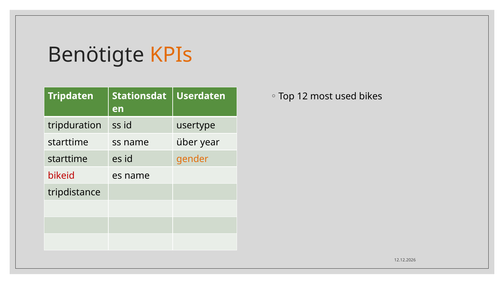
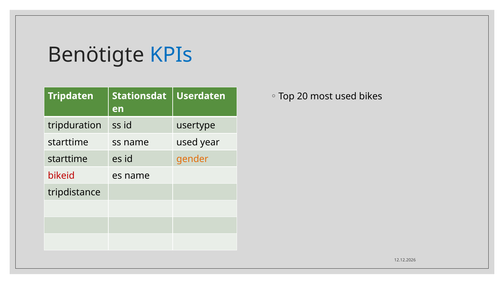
KPIs colour: orange -> blue
12: 12 -> 20
name über: über -> used
